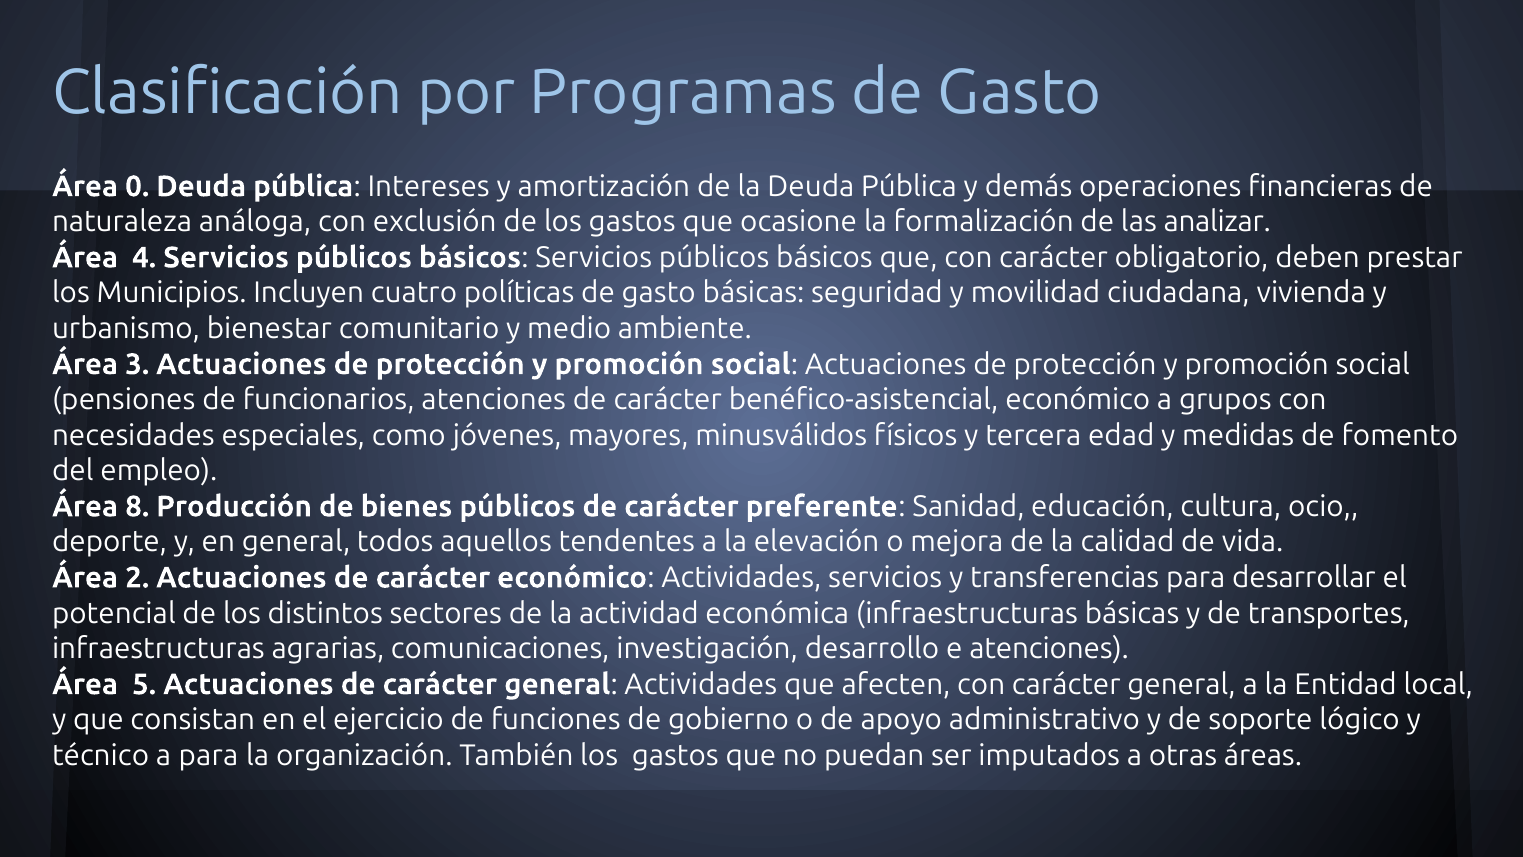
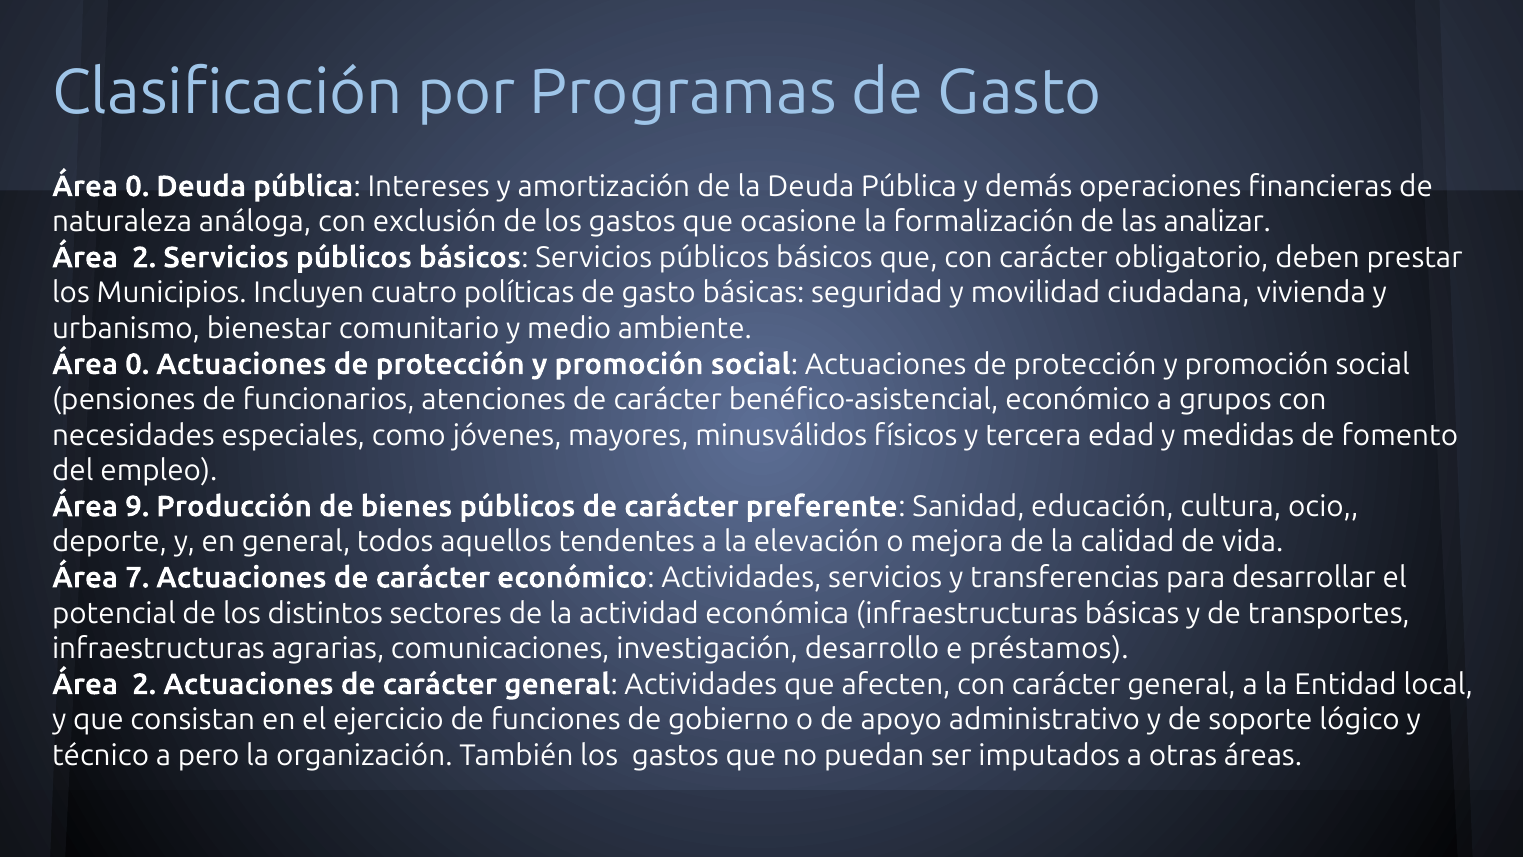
4 at (144, 257): 4 -> 2
3 at (137, 364): 3 -> 0
8: 8 -> 9
2: 2 -> 7
e atenciones: atenciones -> préstamos
5 at (144, 684): 5 -> 2
a para: para -> pero
